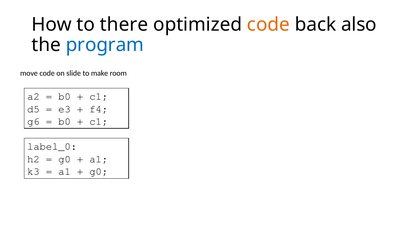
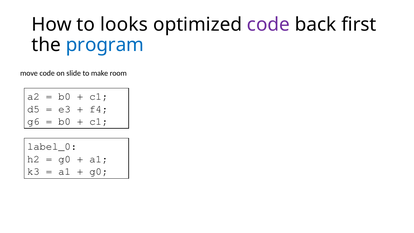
there: there -> looks
code at (268, 25) colour: orange -> purple
also: also -> first
